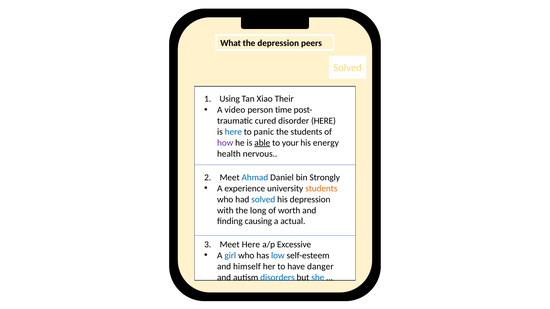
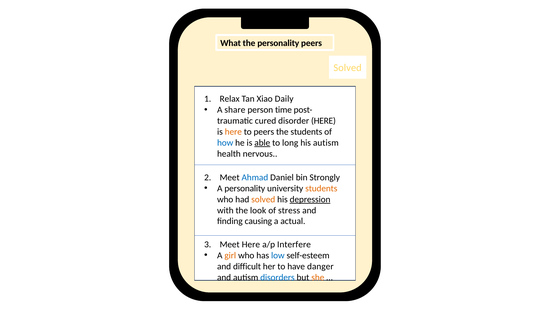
the depression: depression -> personality
Using: Using -> Relax
Their: Their -> Daily
video: video -> share
here at (233, 132) colour: blue -> orange
to panic: panic -> peers
how colour: purple -> blue
your: your -> long
his energy: energy -> autism
A experience: experience -> personality
solved at (263, 200) colour: blue -> orange
depression at (310, 200) underline: none -> present
long: long -> look
worth: worth -> stress
Excessive: Excessive -> Interfere
girl colour: blue -> orange
himself: himself -> difficult
she colour: blue -> orange
